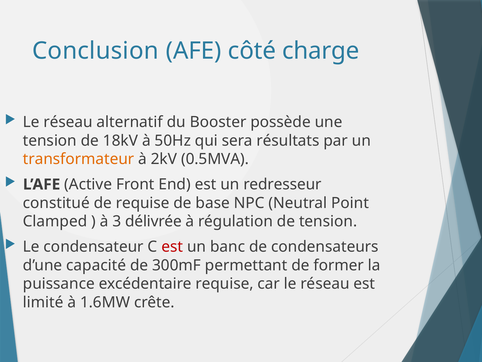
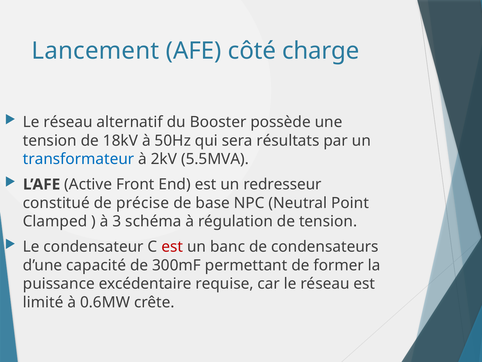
Conclusion: Conclusion -> Lancement
transformateur colour: orange -> blue
0.5MVA: 0.5MVA -> 5.5MVA
de requise: requise -> précise
délivrée: délivrée -> schéma
1.6MW: 1.6MW -> 0.6MW
